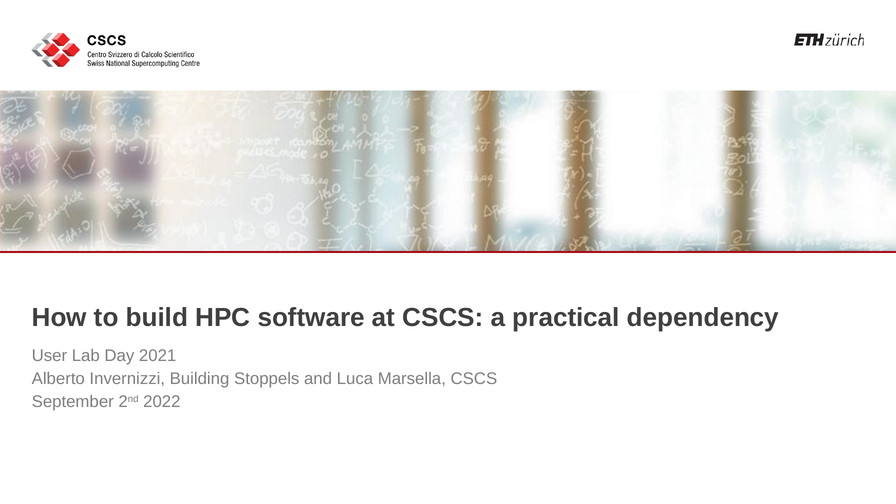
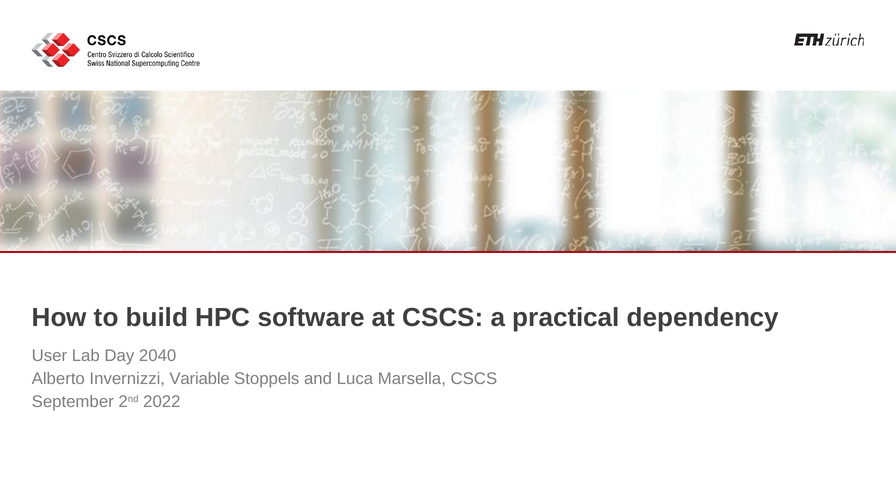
2021: 2021 -> 2040
Building: Building -> Variable
